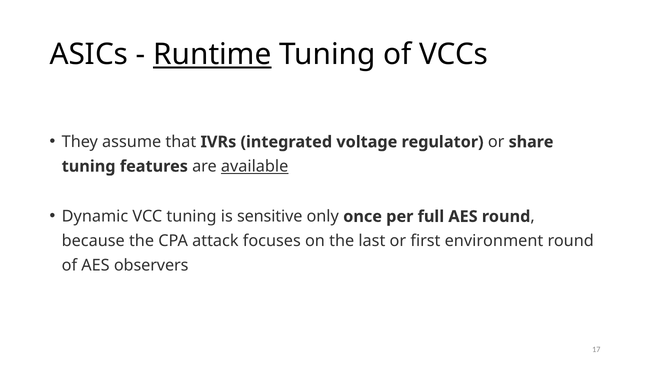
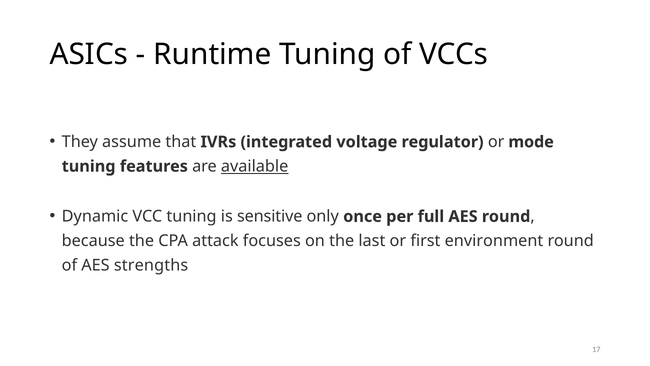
Runtime underline: present -> none
share: share -> mode
observers: observers -> strengths
